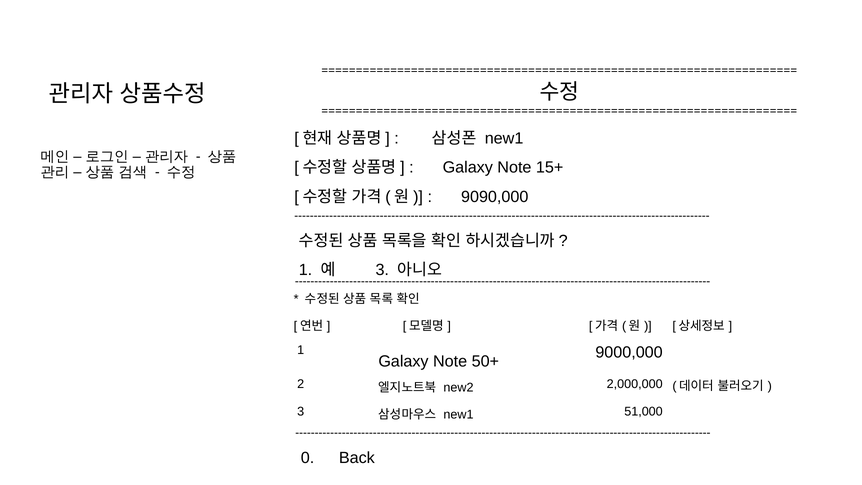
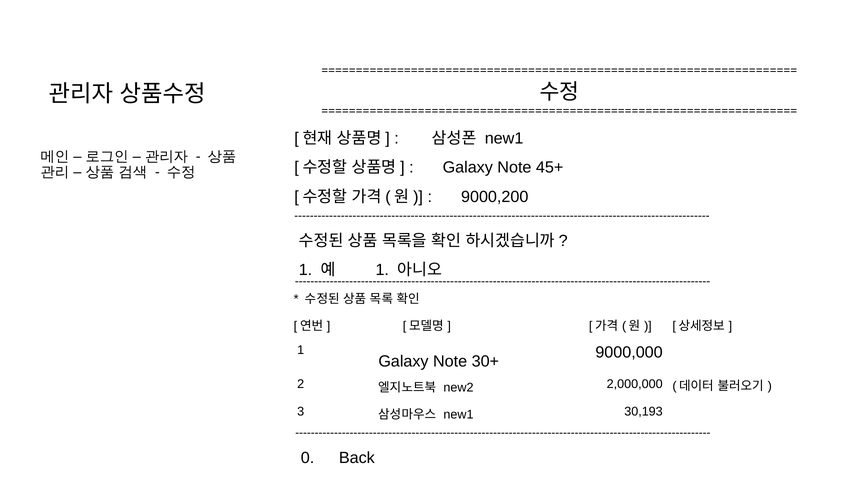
15+: 15+ -> 45+
9090,000: 9090,000 -> 9000,200
3 at (382, 270): 3 -> 1
50+: 50+ -> 30+
51,000: 51,000 -> 30,193
